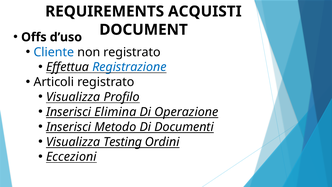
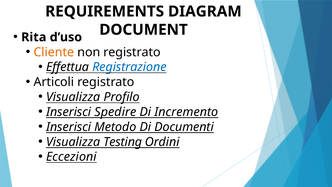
ACQUISTI: ACQUISTI -> DIAGRAM
Offs: Offs -> Rita
Cliente colour: blue -> orange
Elimina: Elimina -> Spedire
Operazione: Operazione -> Incremento
